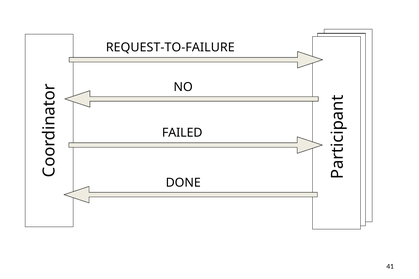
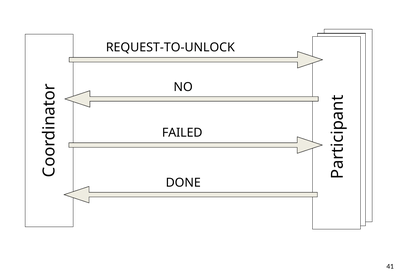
REQUEST-TO-FAILURE: REQUEST-TO-FAILURE -> REQUEST-TO-UNLOCK
